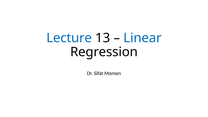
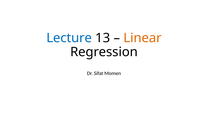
Linear colour: blue -> orange
